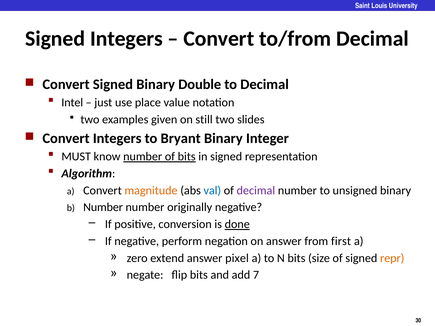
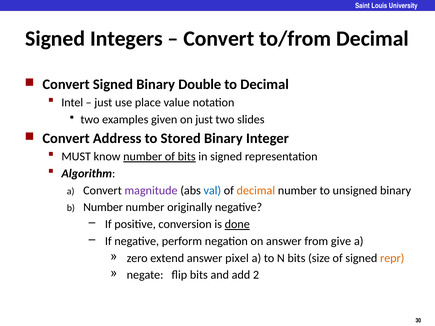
on still: still -> just
Convert Integers: Integers -> Address
Bryant: Bryant -> Stored
magnitude colour: orange -> purple
decimal at (256, 191) colour: purple -> orange
first: first -> give
7: 7 -> 2
